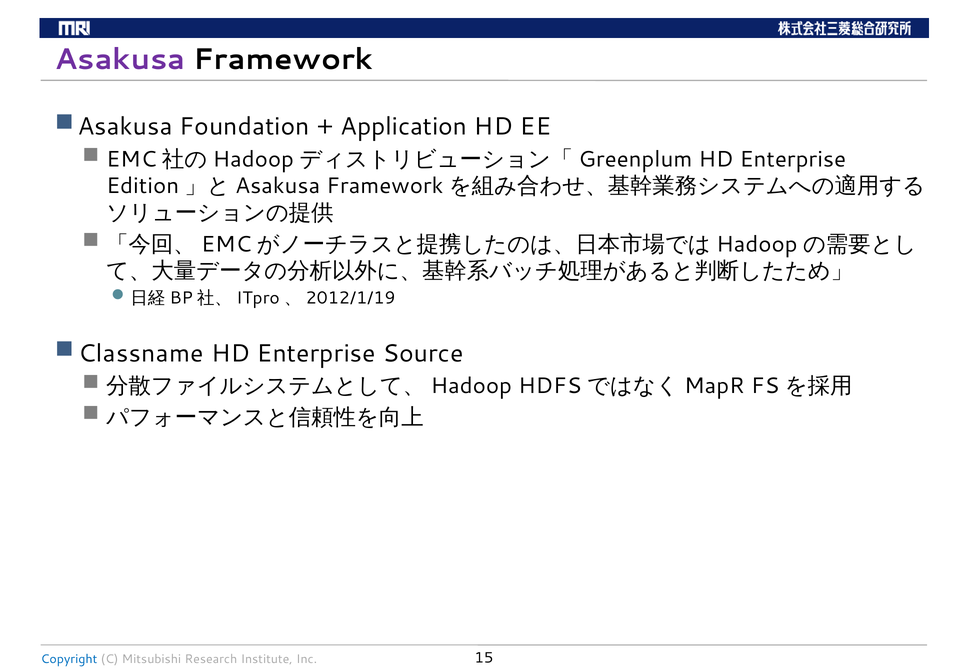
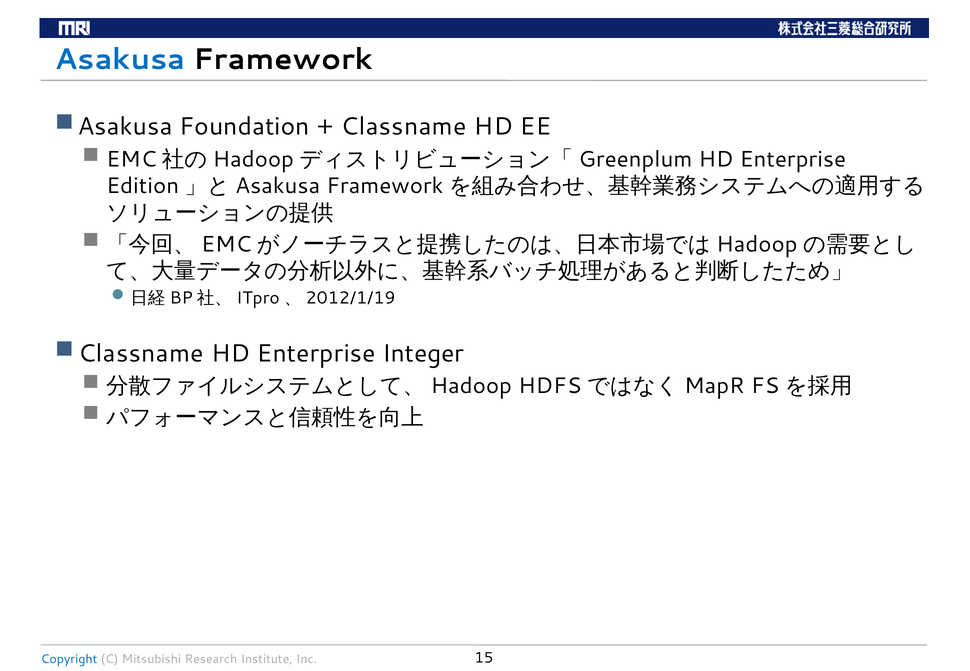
Asakusa at (120, 59) colour: purple -> blue
Application at (404, 127): Application -> Classname
Source: Source -> Integer
